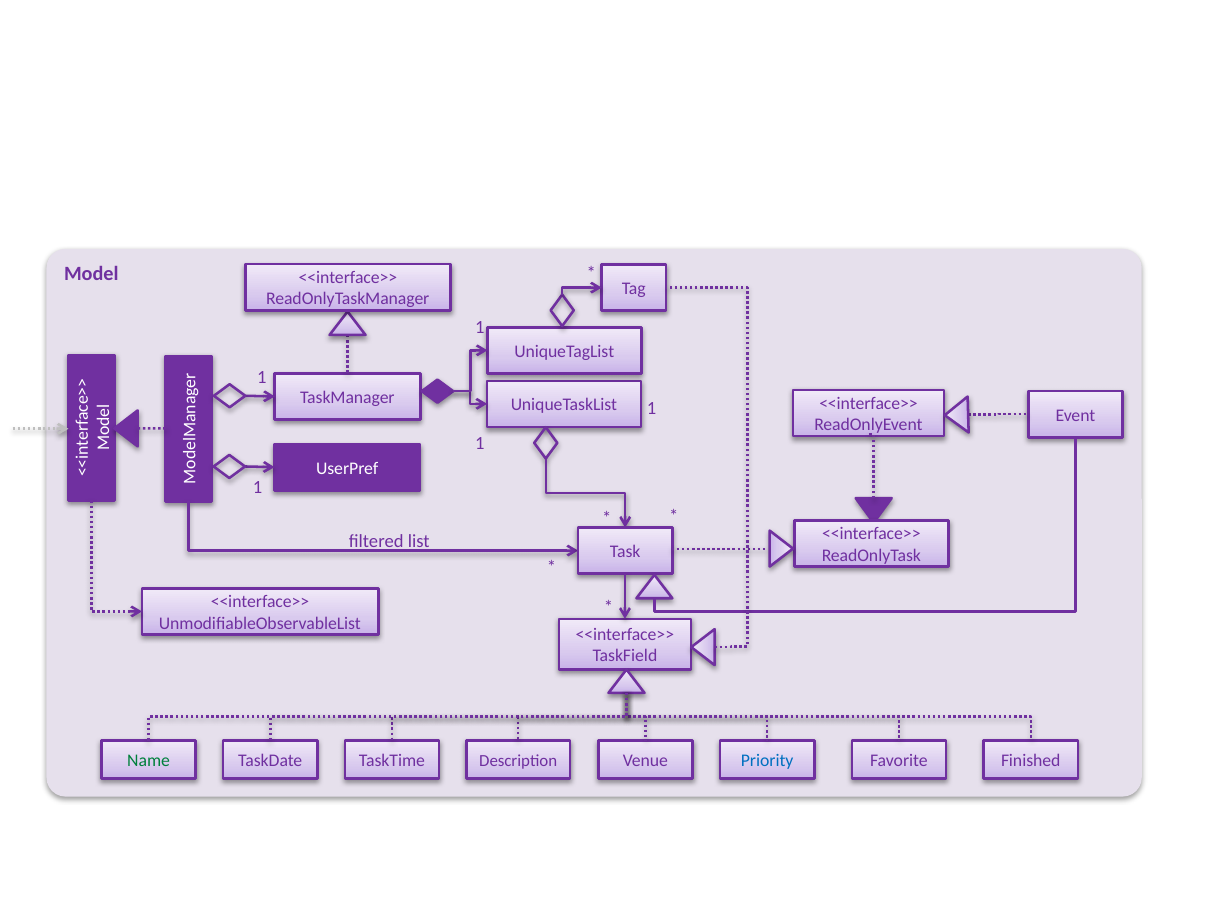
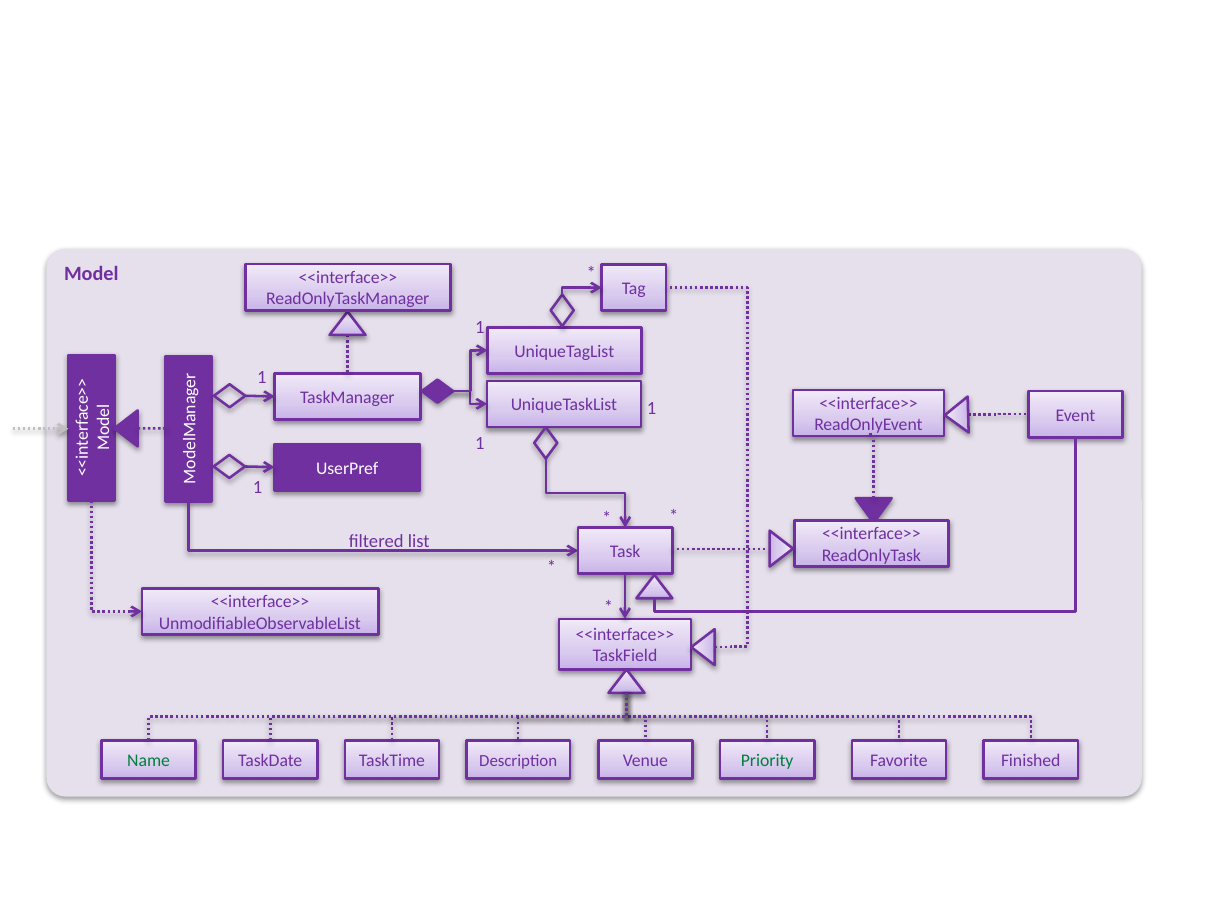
Priority colour: blue -> green
